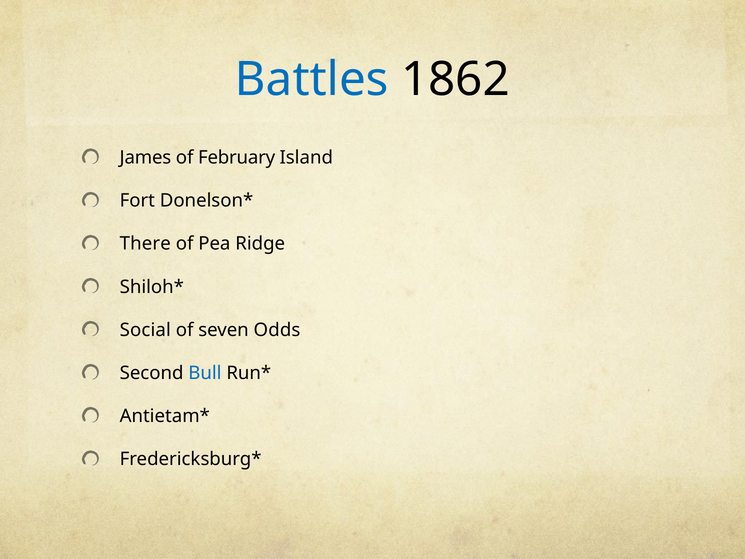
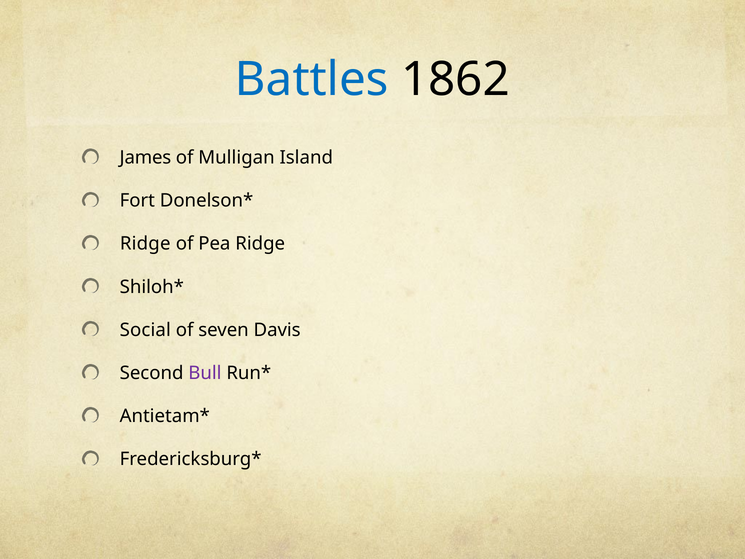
February: February -> Mulligan
There at (145, 244): There -> Ridge
Odds: Odds -> Davis
Bull colour: blue -> purple
